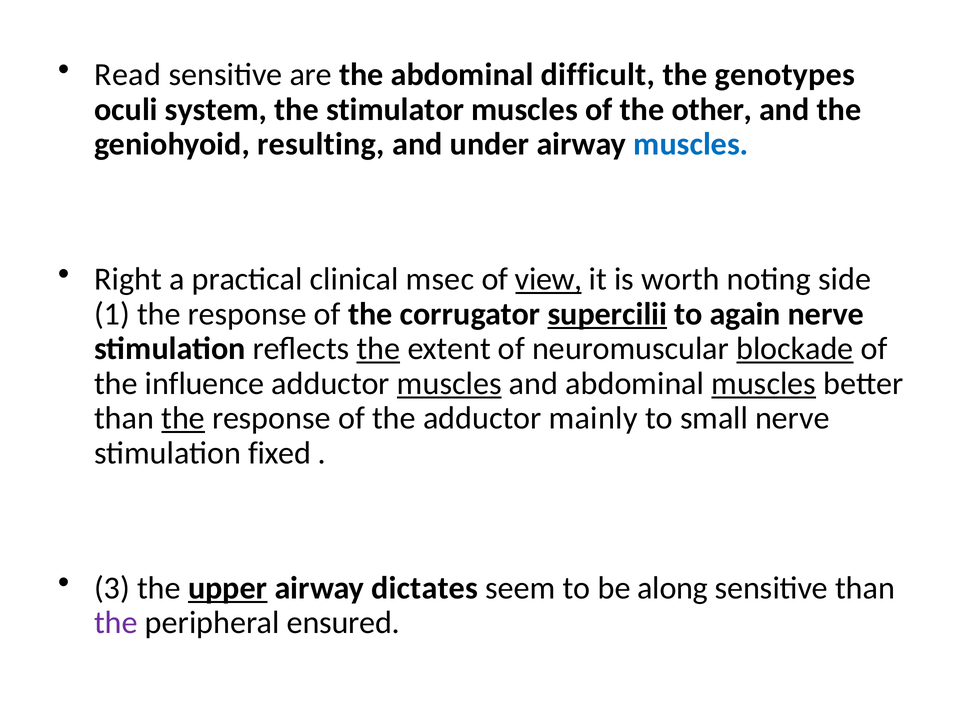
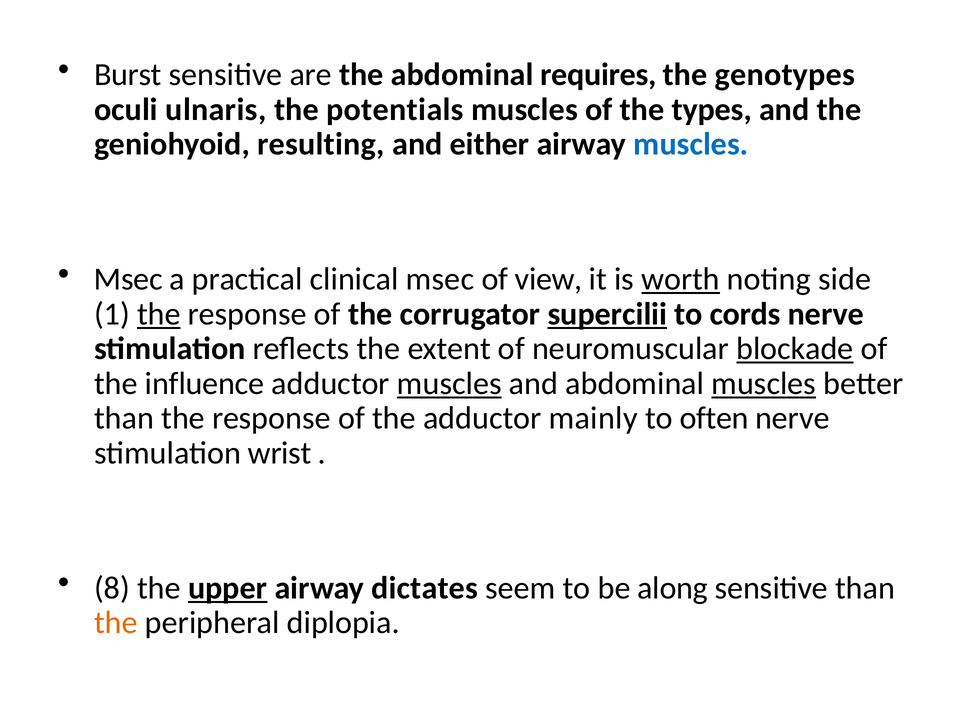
Read: Read -> Burst
difficult: difficult -> requires
system: system -> ulnaris
stimulator: stimulator -> potentials
other: other -> types
under: under -> either
Right at (128, 279): Right -> Msec
view underline: present -> none
worth underline: none -> present
the at (159, 314) underline: none -> present
again: again -> cords
the at (378, 349) underline: present -> none
the at (183, 418) underline: present -> none
small: small -> often
fixed: fixed -> wrist
3: 3 -> 8
the at (116, 623) colour: purple -> orange
ensured: ensured -> diplopia
